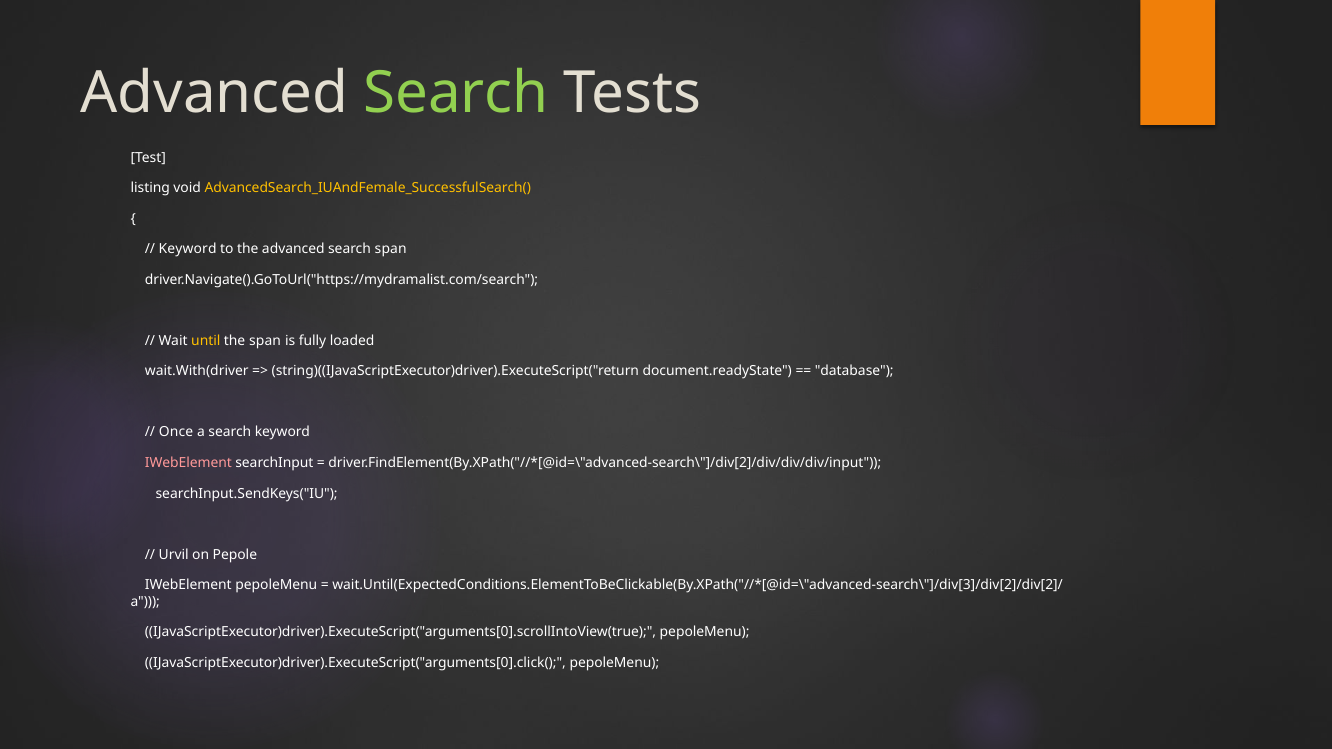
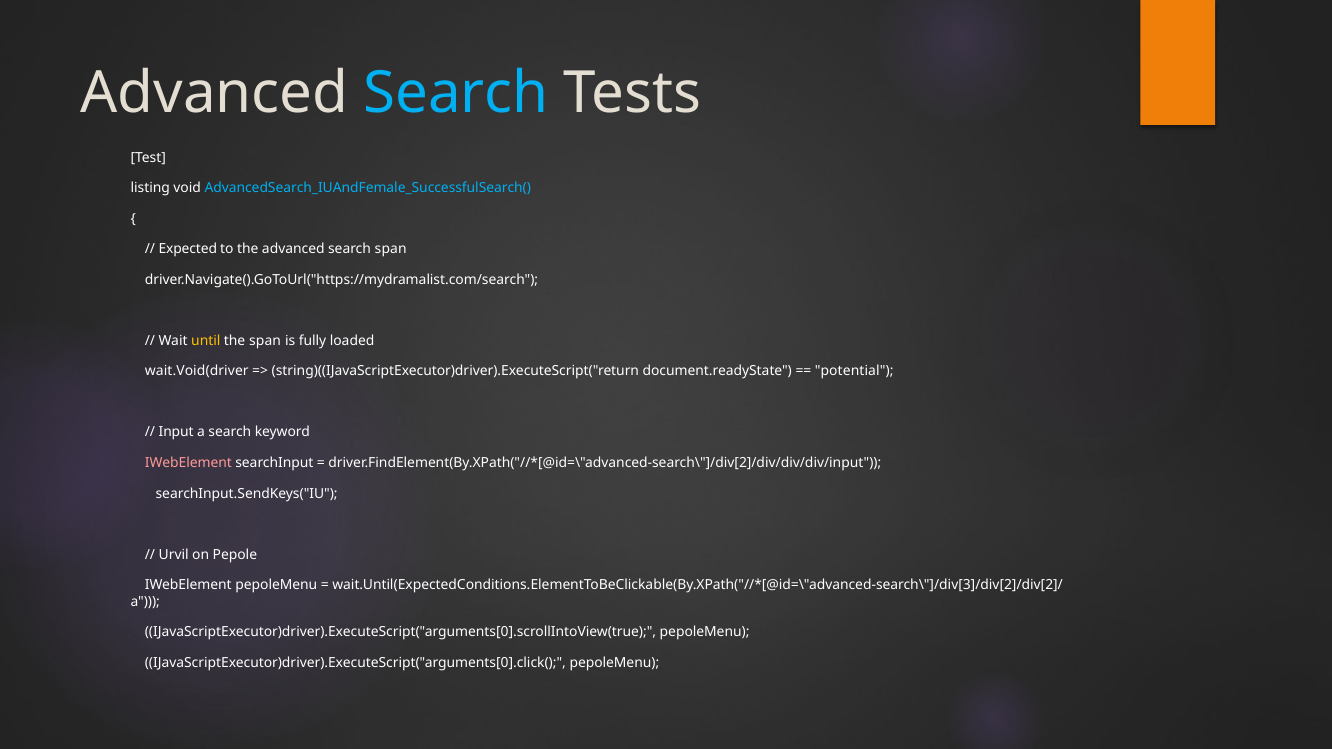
Search at (456, 94) colour: light green -> light blue
AdvancedSearch_IUAndFemale_SuccessfulSearch( colour: yellow -> light blue
Keyword at (188, 249): Keyword -> Expected
wait.With(driver: wait.With(driver -> wait.Void(driver
database: database -> potential
Once: Once -> Input
